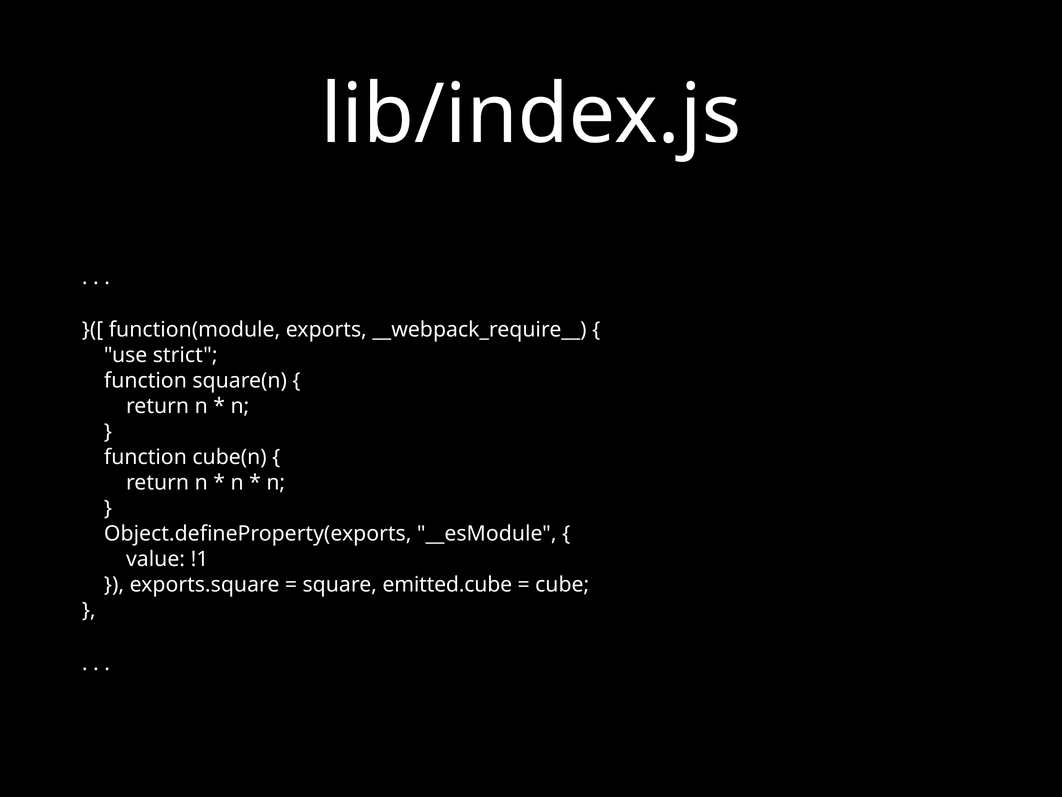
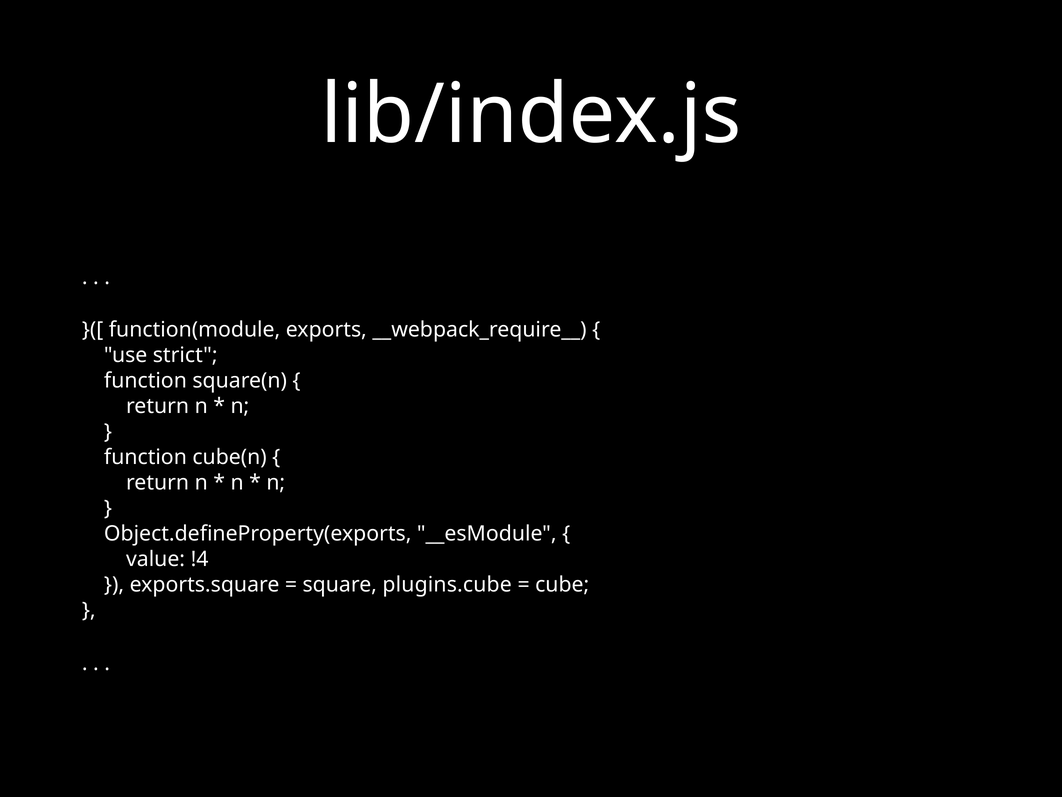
!1: !1 -> !4
emitted.cube: emitted.cube -> plugins.cube
